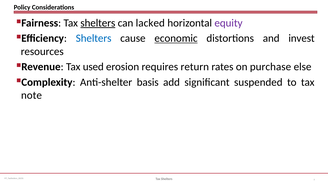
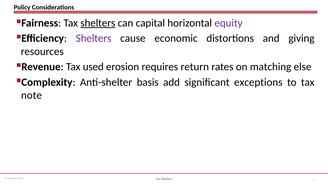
lacked: lacked -> capital
Shelters at (94, 38) colour: blue -> purple
economic underline: present -> none
invest: invest -> giving
purchase: purchase -> matching
suspended: suspended -> exceptions
